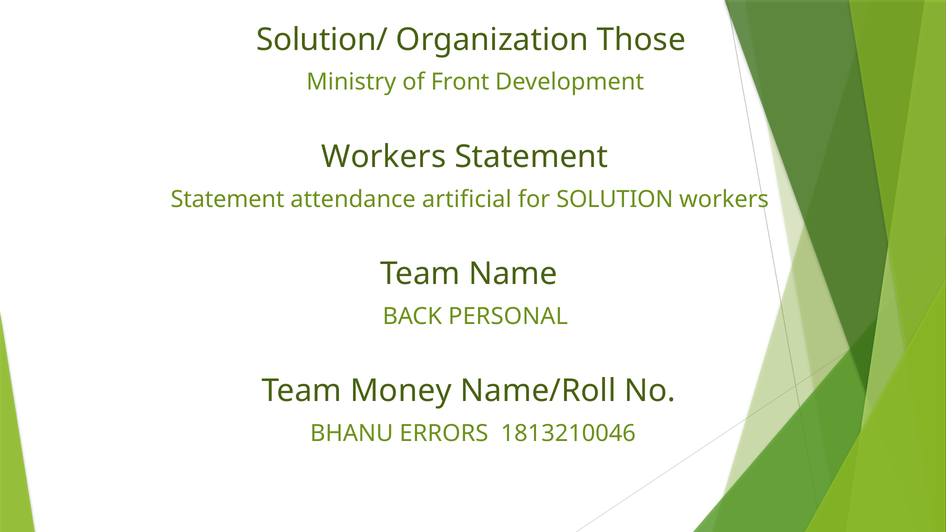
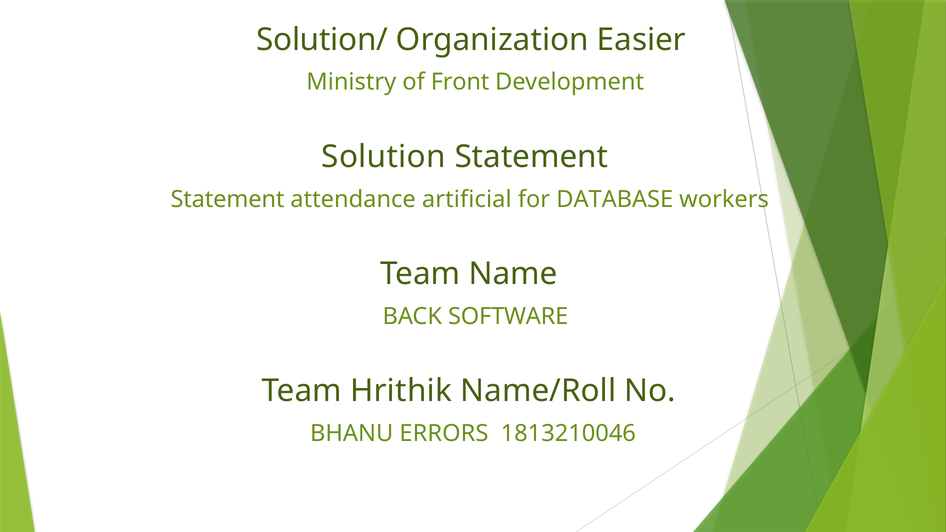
Those: Those -> Easier
Workers at (384, 157): Workers -> Solution
SOLUTION: SOLUTION -> DATABASE
PERSONAL: PERSONAL -> SOFTWARE
Money: Money -> Hrithik
